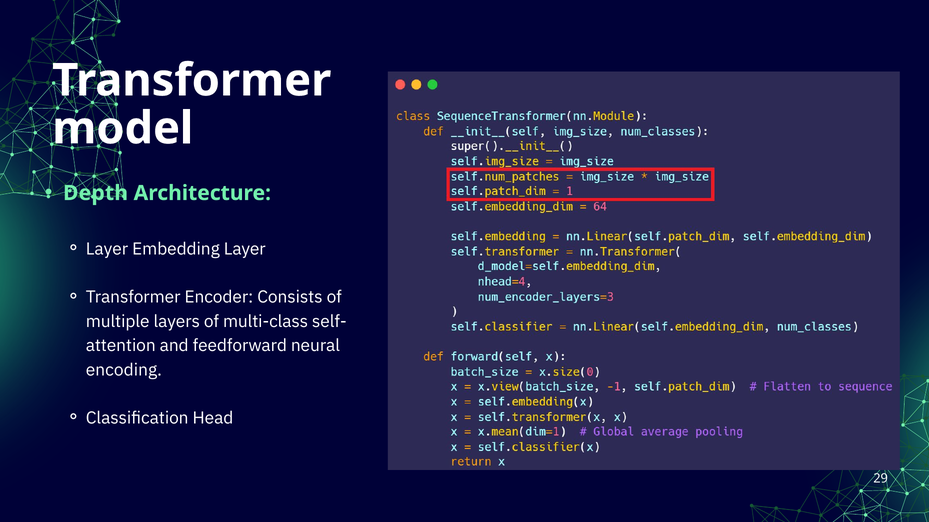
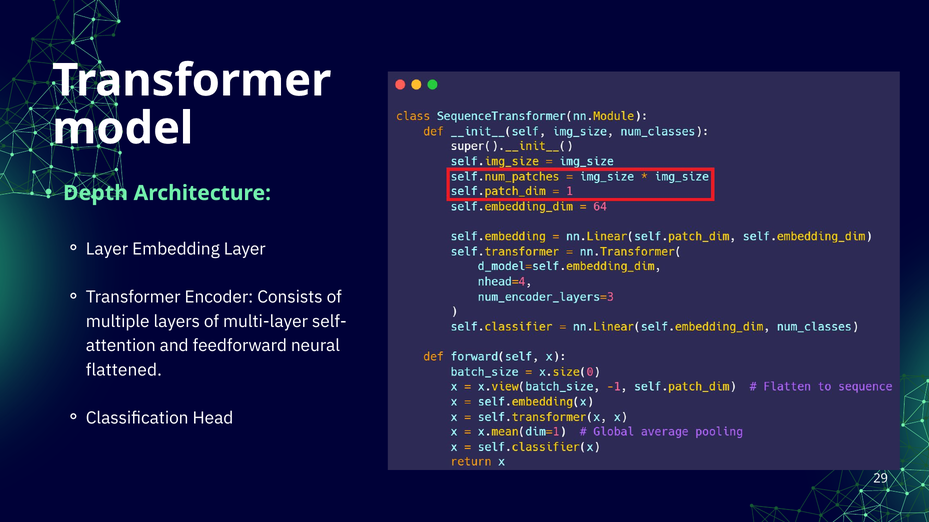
multi-class: multi-class -> multi-layer
encoding: encoding -> flattened
